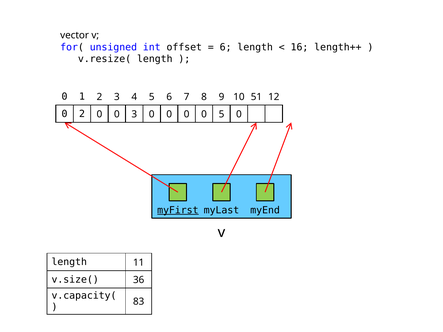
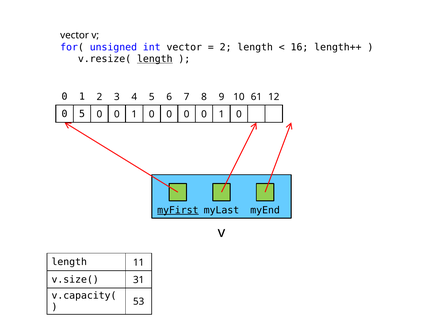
int offset: offset -> vector
6 at (226, 47): 6 -> 2
length at (155, 59) underline: none -> present
51: 51 -> 61
0 2: 2 -> 5
3 at (134, 114): 3 -> 1
0 0 0 5: 5 -> 1
36: 36 -> 31
83: 83 -> 53
